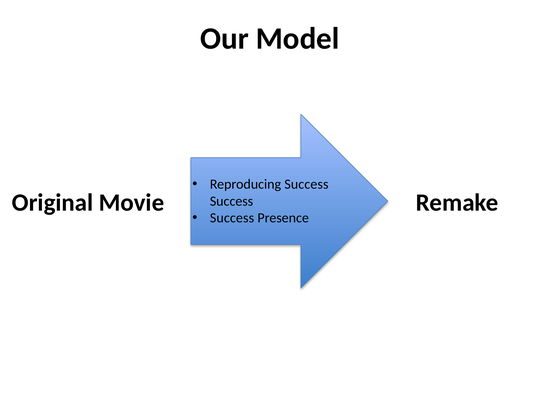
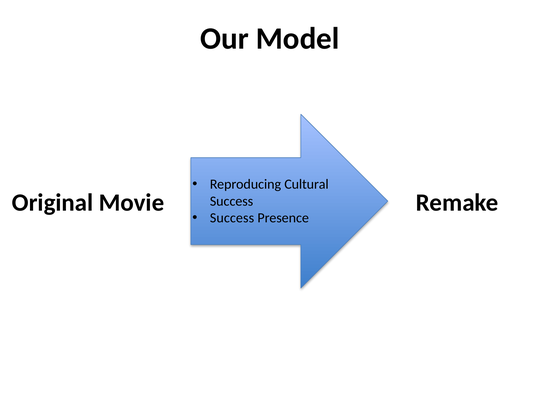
Reproducing Success: Success -> Cultural
